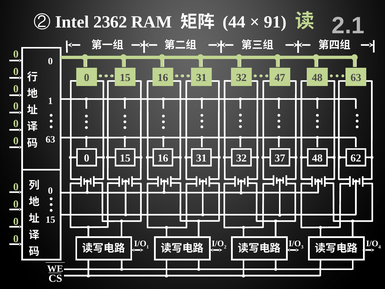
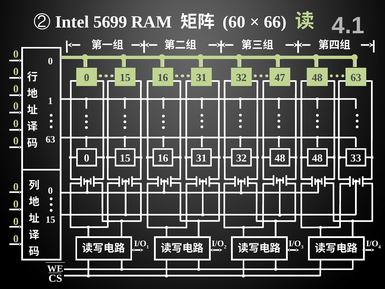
2.1: 2.1 -> 4.1
2362: 2362 -> 5699
44: 44 -> 60
91: 91 -> 66
37 at (280, 158): 37 -> 48
62: 62 -> 33
